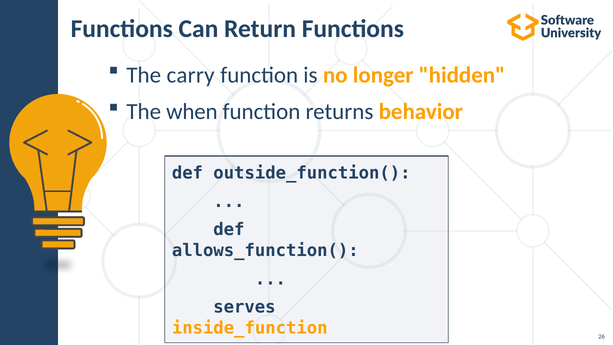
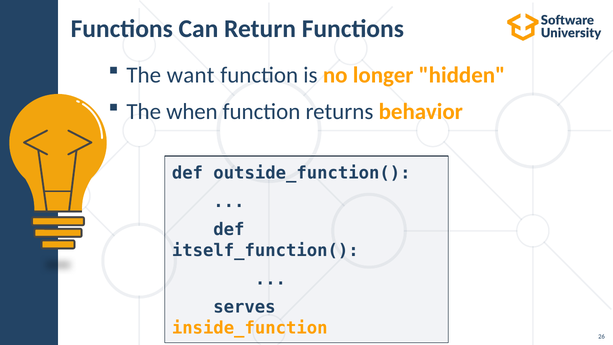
carry: carry -> want
allows_function(: allows_function( -> itself_function(
